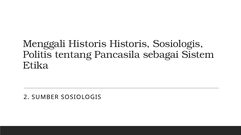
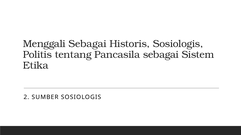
Menggali Historis: Historis -> Sebagai
